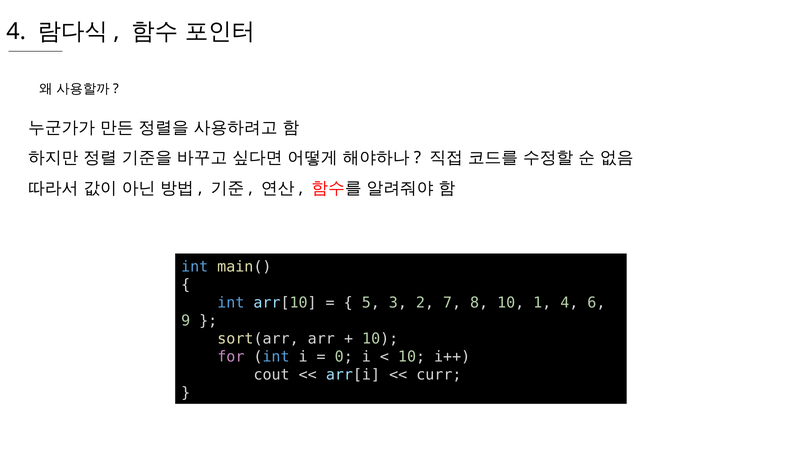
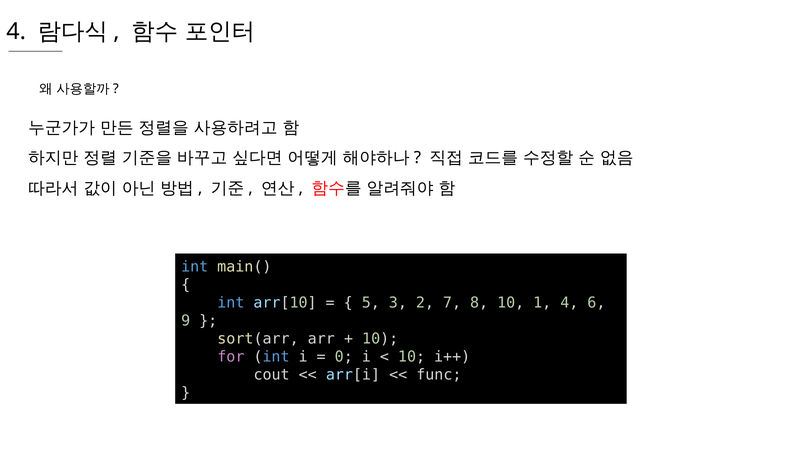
curr: curr -> func
